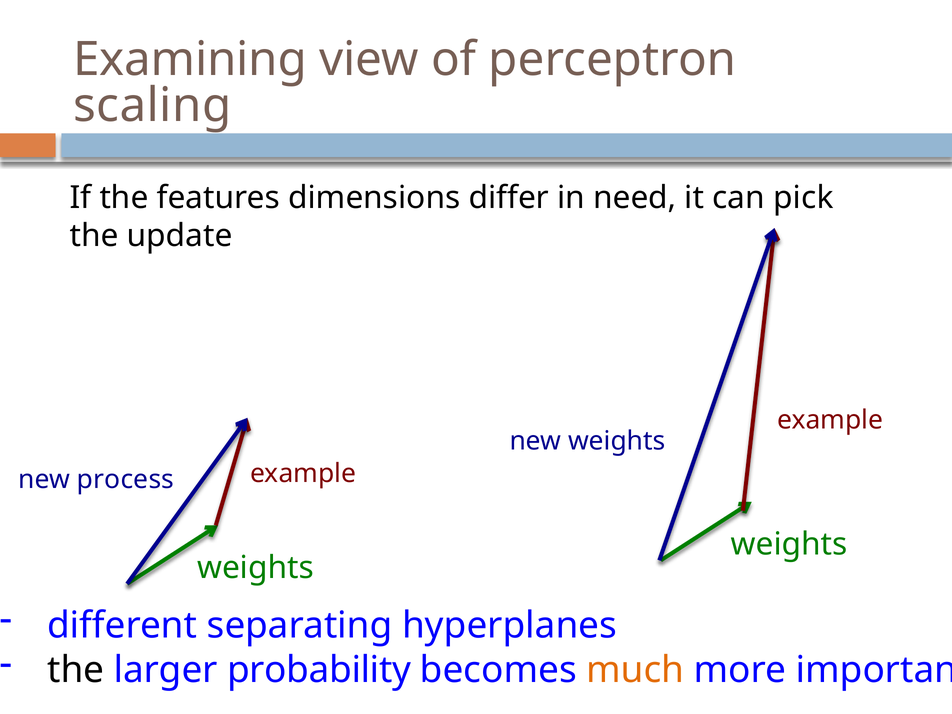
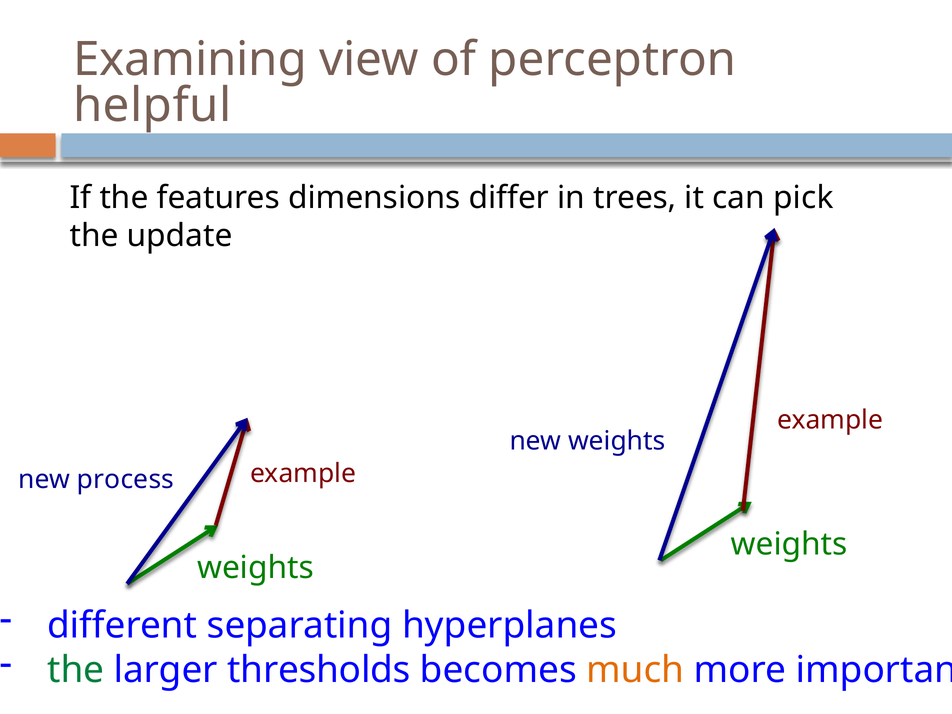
scaling: scaling -> helpful
need: need -> trees
the at (76, 670) colour: black -> green
probability: probability -> thresholds
